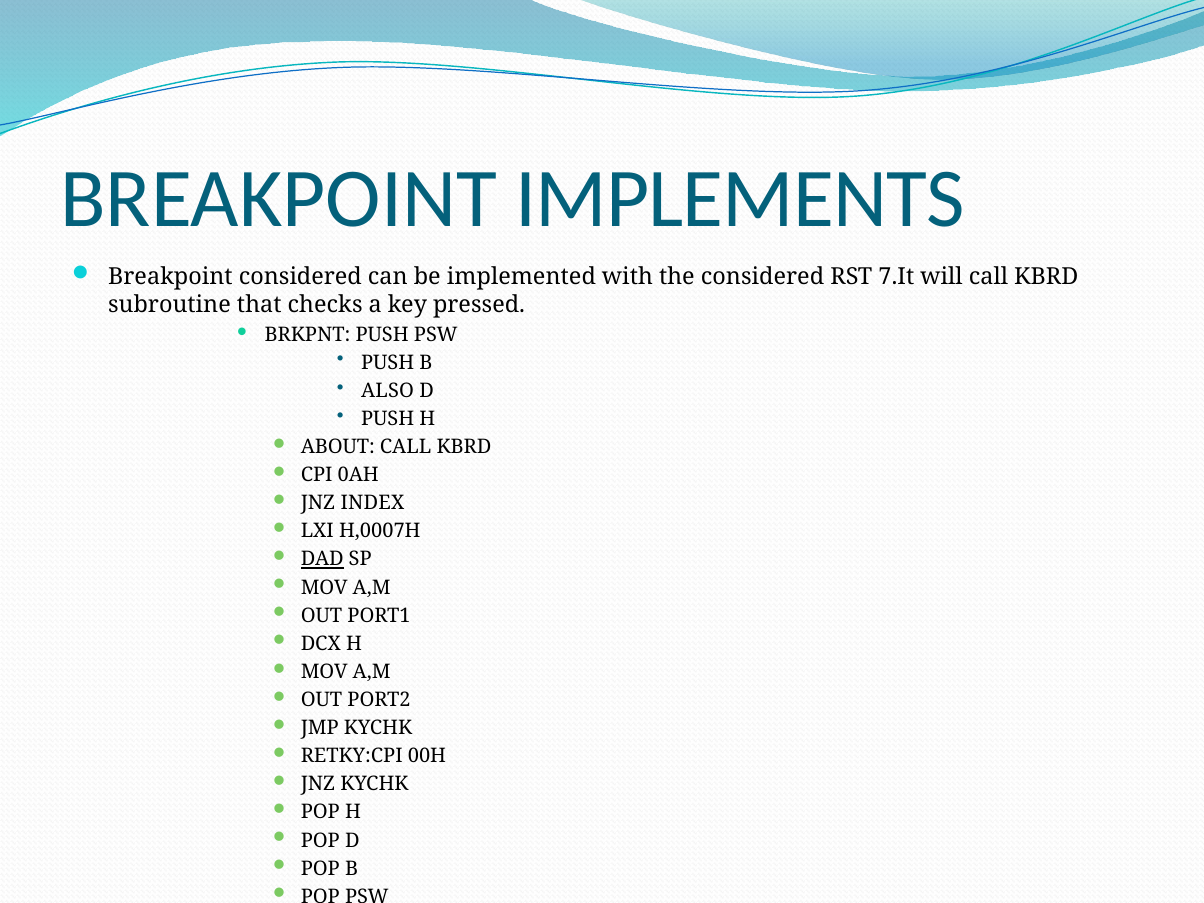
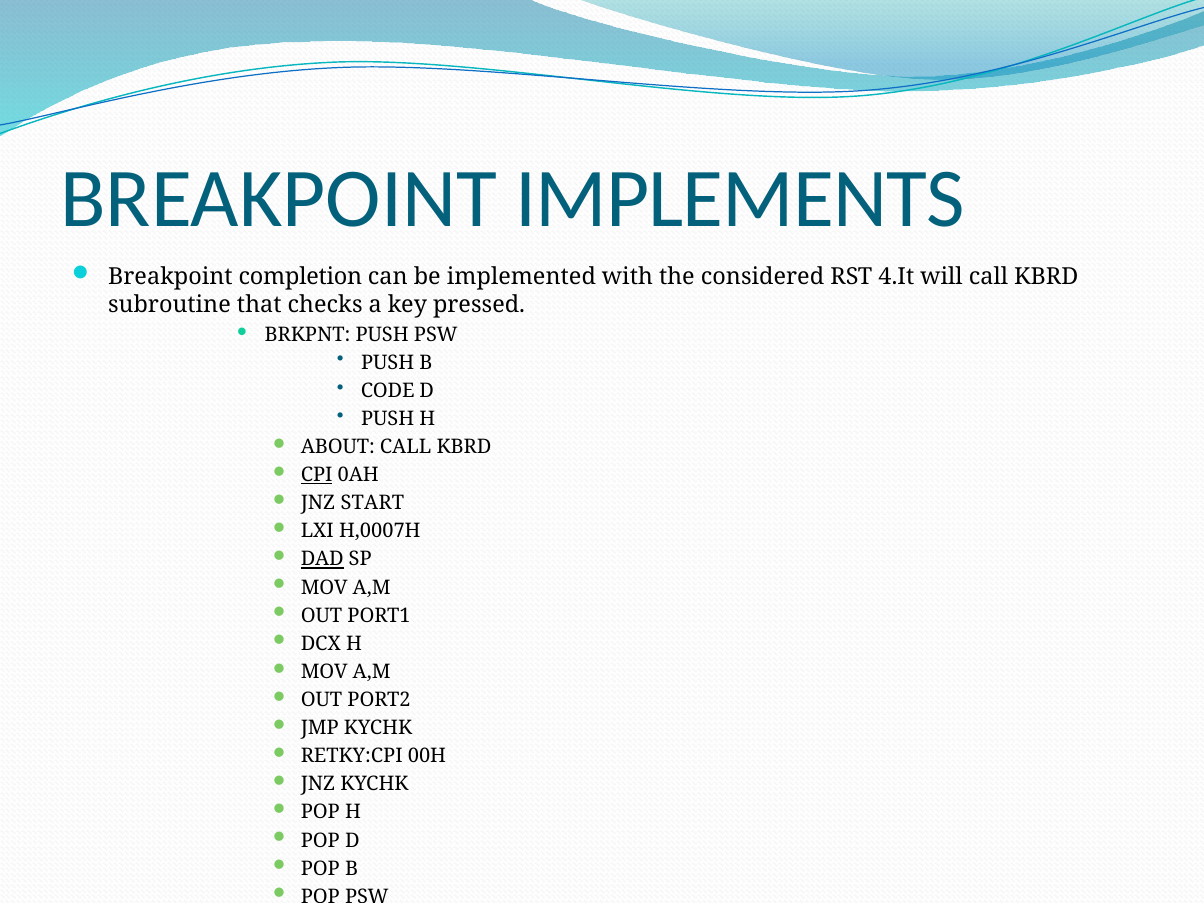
Breakpoint considered: considered -> completion
7.It: 7.It -> 4.It
ALSO: ALSO -> CODE
CPI underline: none -> present
INDEX: INDEX -> START
